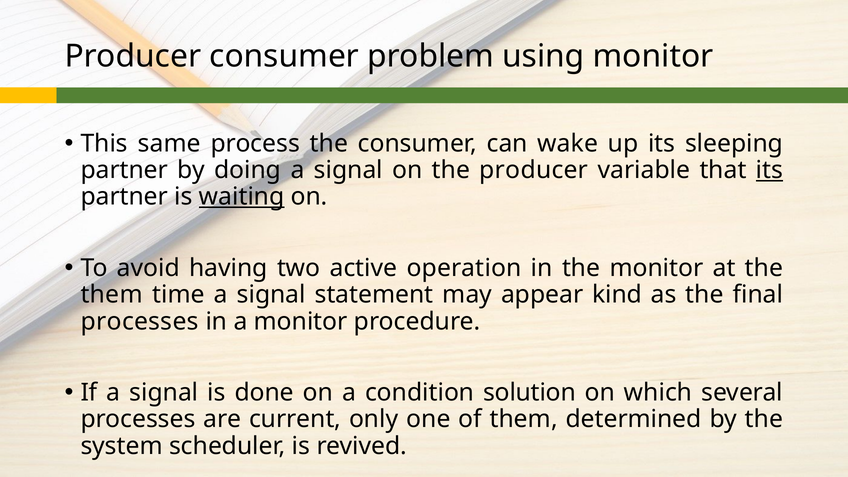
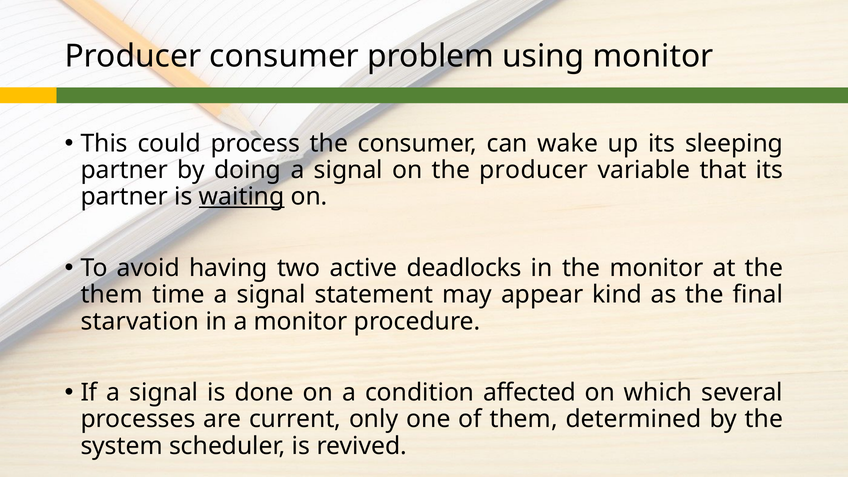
same: same -> could
its at (769, 170) underline: present -> none
operation: operation -> deadlocks
processes at (140, 321): processes -> starvation
solution: solution -> affected
